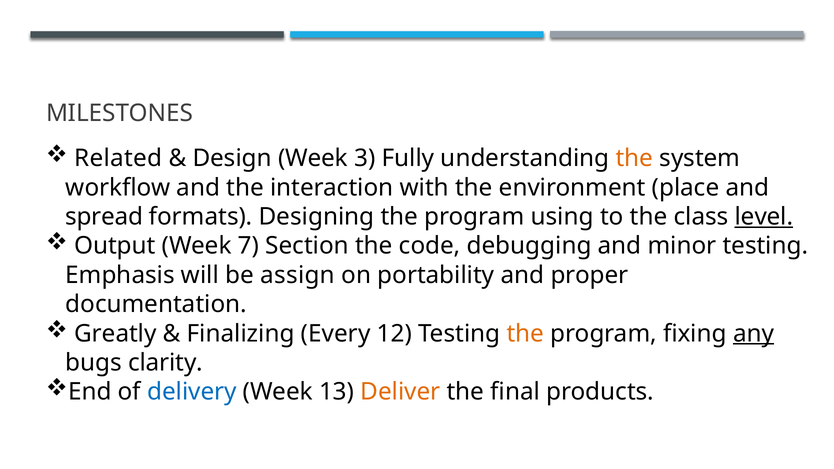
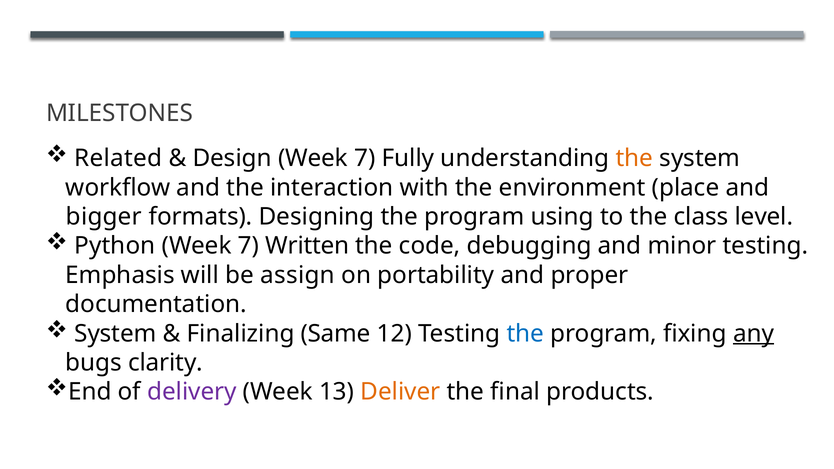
Design Week 3: 3 -> 7
spread: spread -> bigger
level underline: present -> none
Output: Output -> Python
Section: Section -> Written
Greatly at (115, 334): Greatly -> System
Every: Every -> Same
the at (525, 334) colour: orange -> blue
delivery colour: blue -> purple
